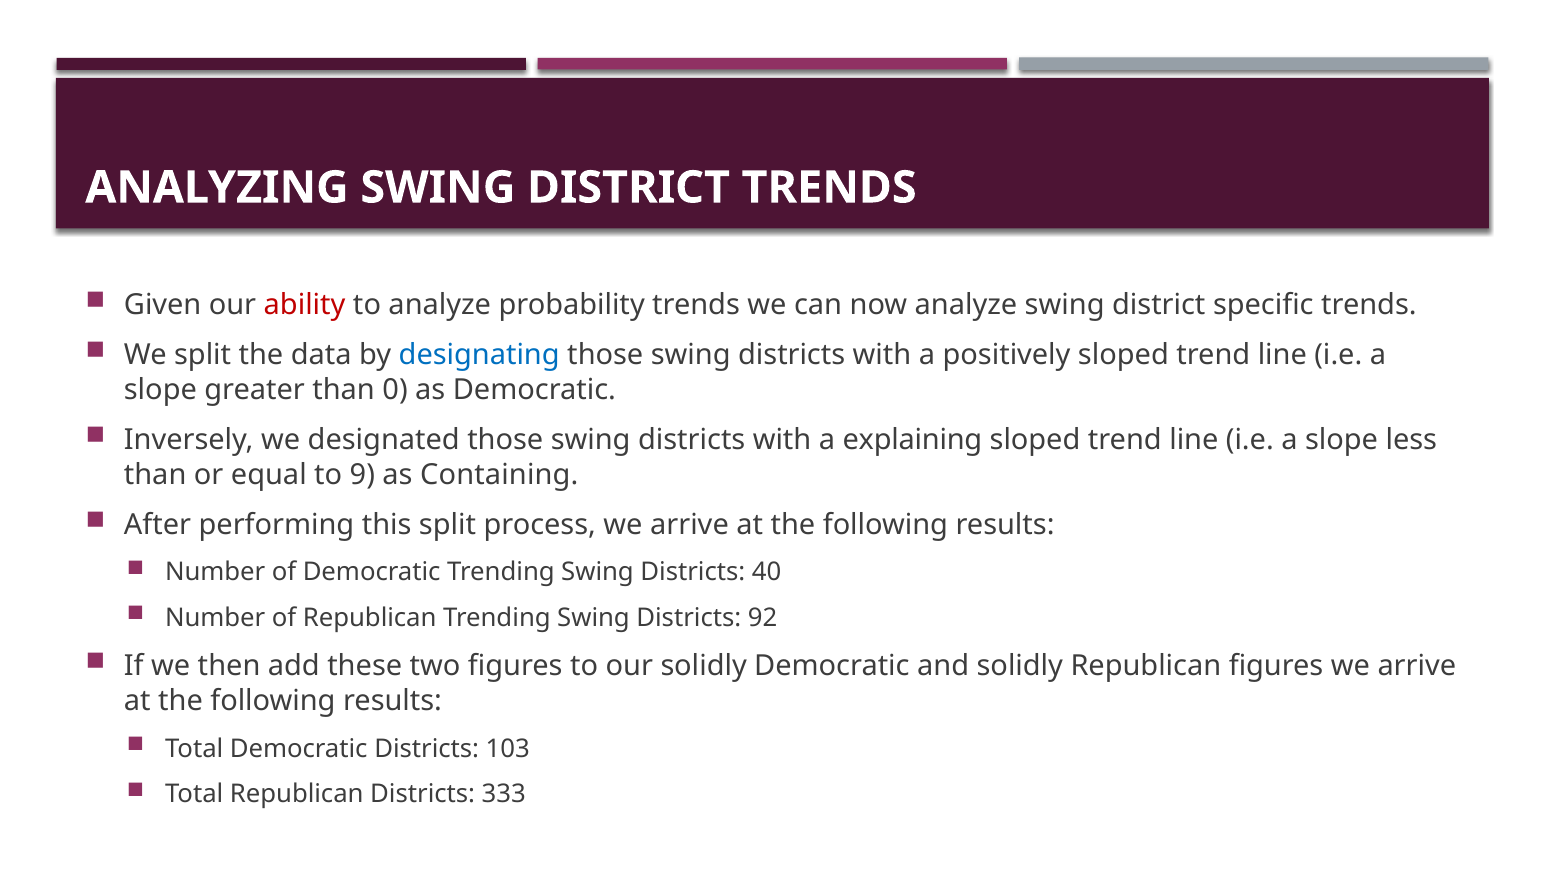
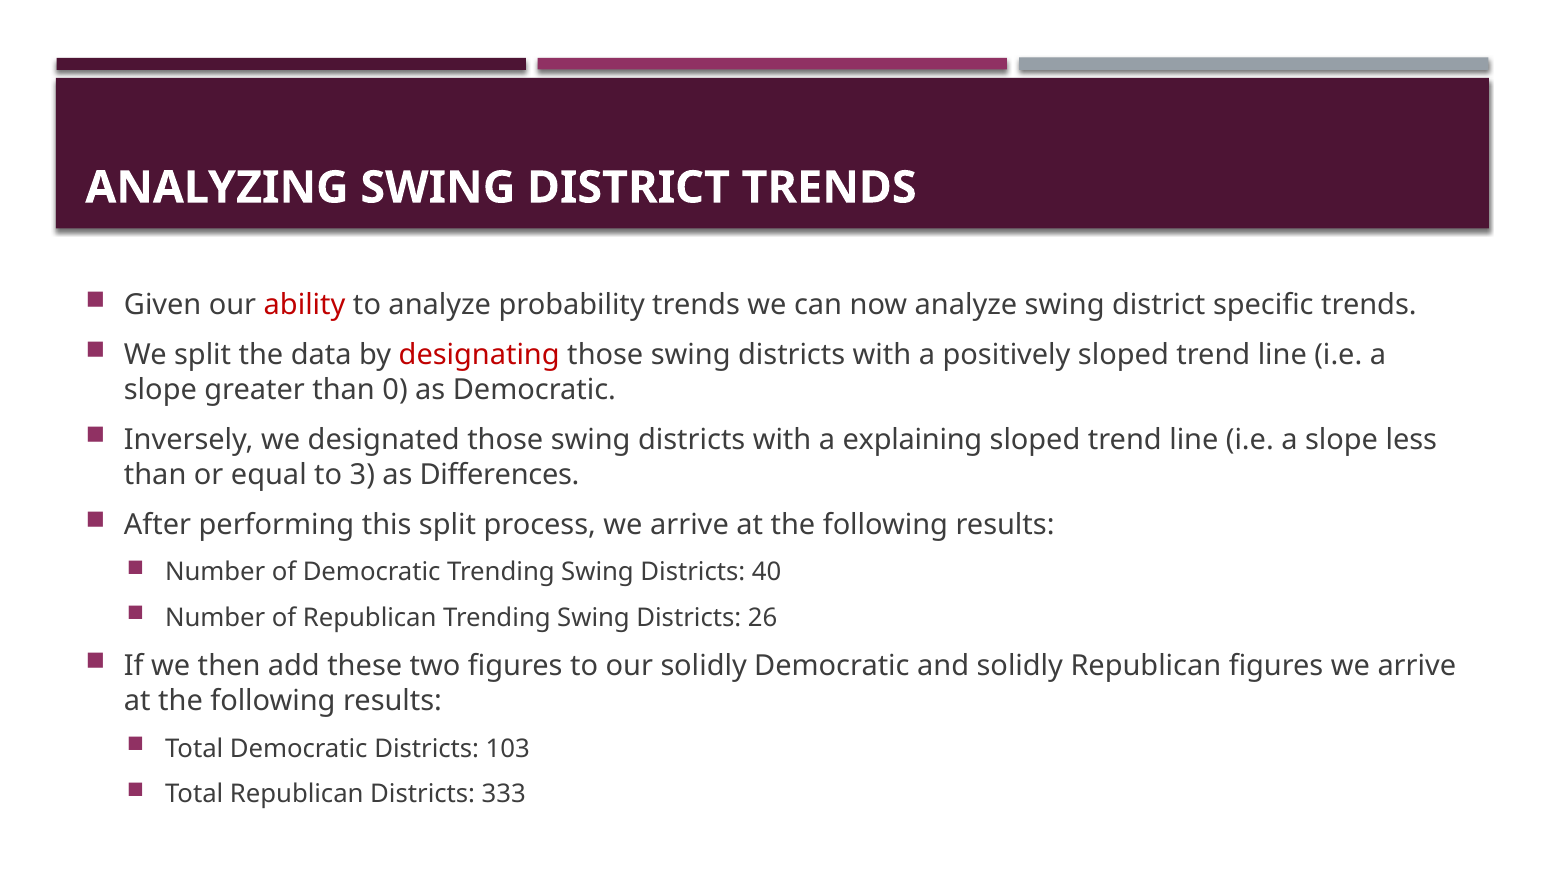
designating colour: blue -> red
9: 9 -> 3
Containing: Containing -> Differences
92: 92 -> 26
